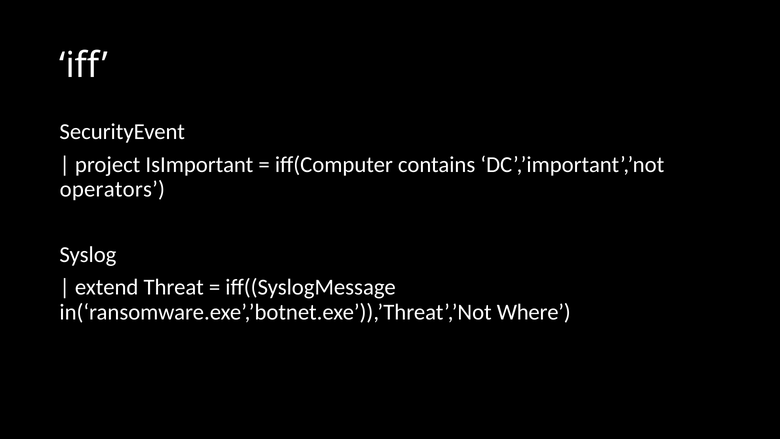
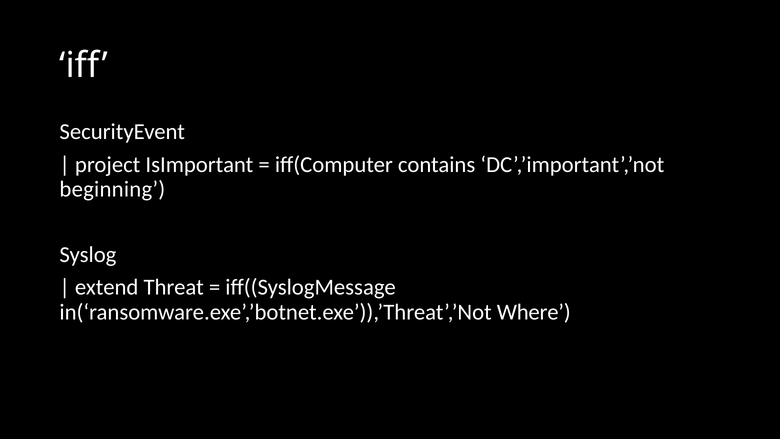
operators: operators -> beginning
